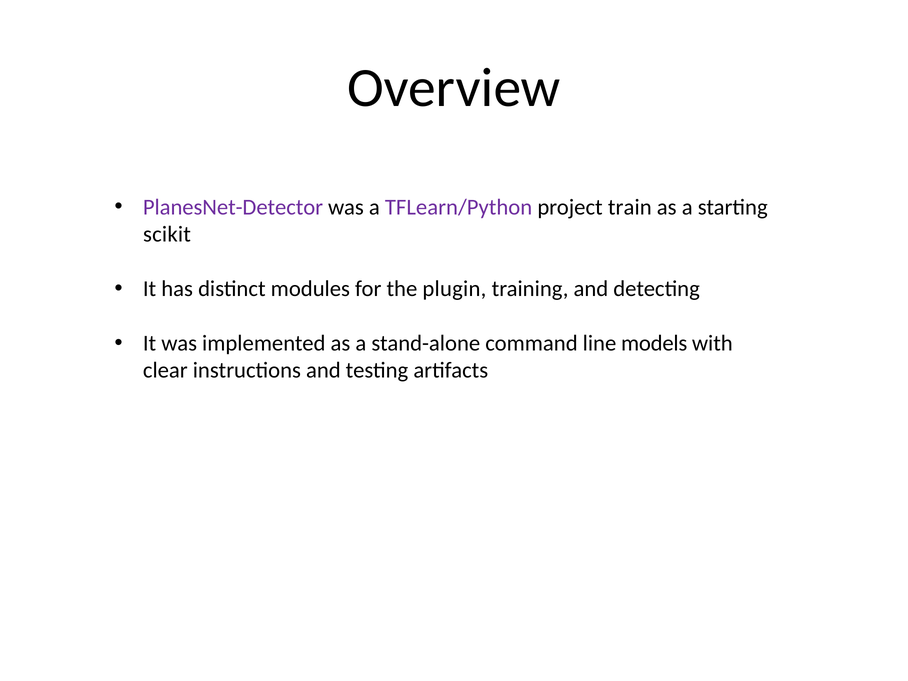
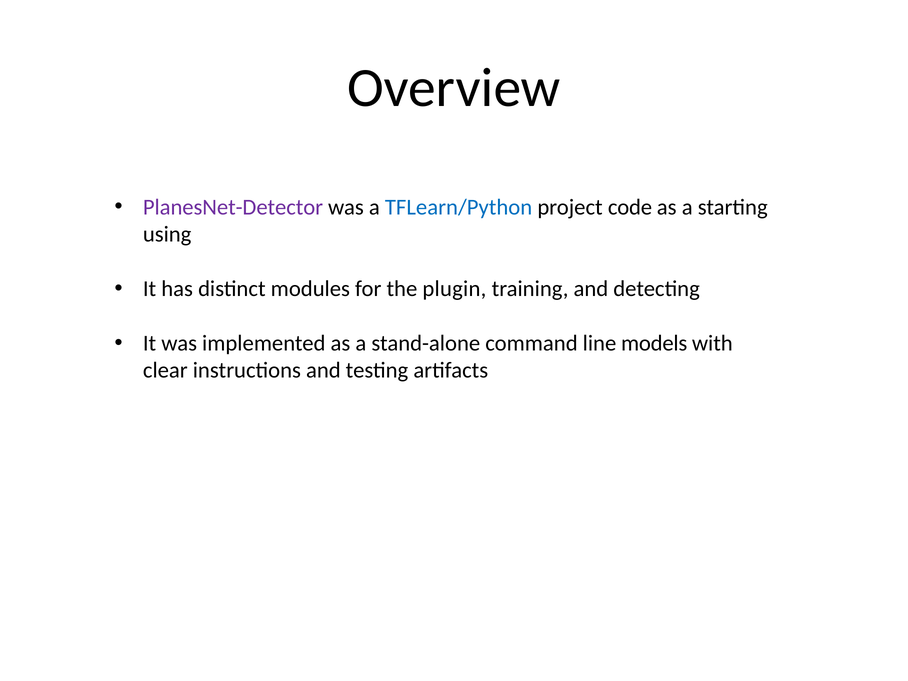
TFLearn/Python colour: purple -> blue
train: train -> code
scikit: scikit -> using
